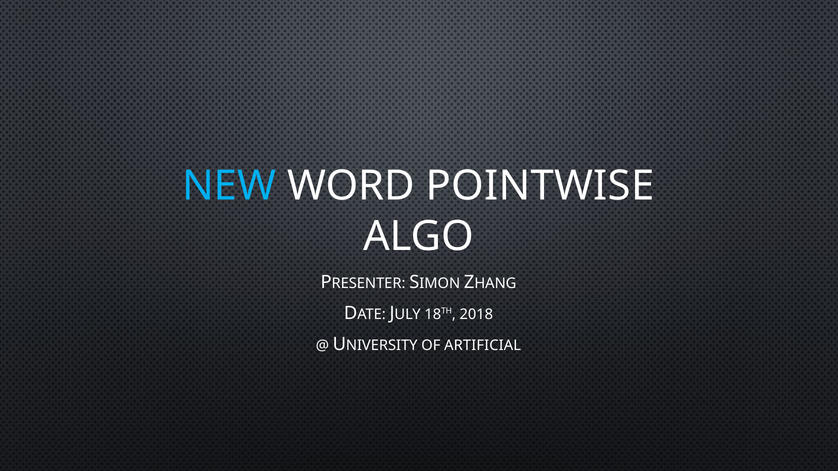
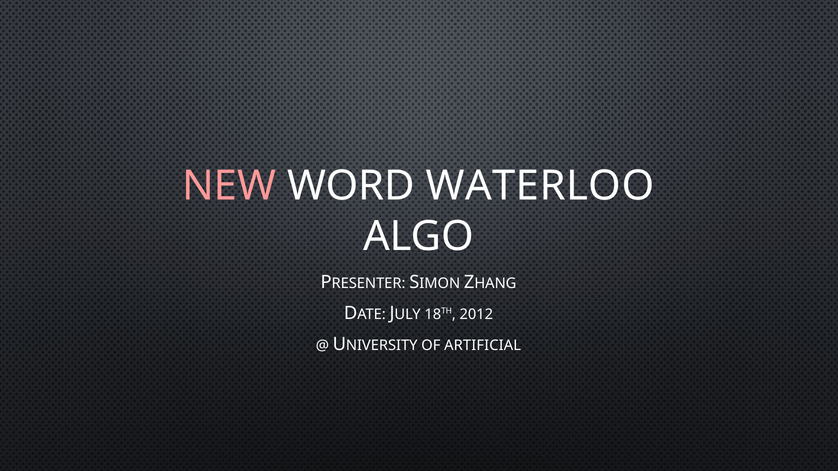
NEW colour: light blue -> pink
POINTWISE: POINTWISE -> WATERLOO
2018: 2018 -> 2012
